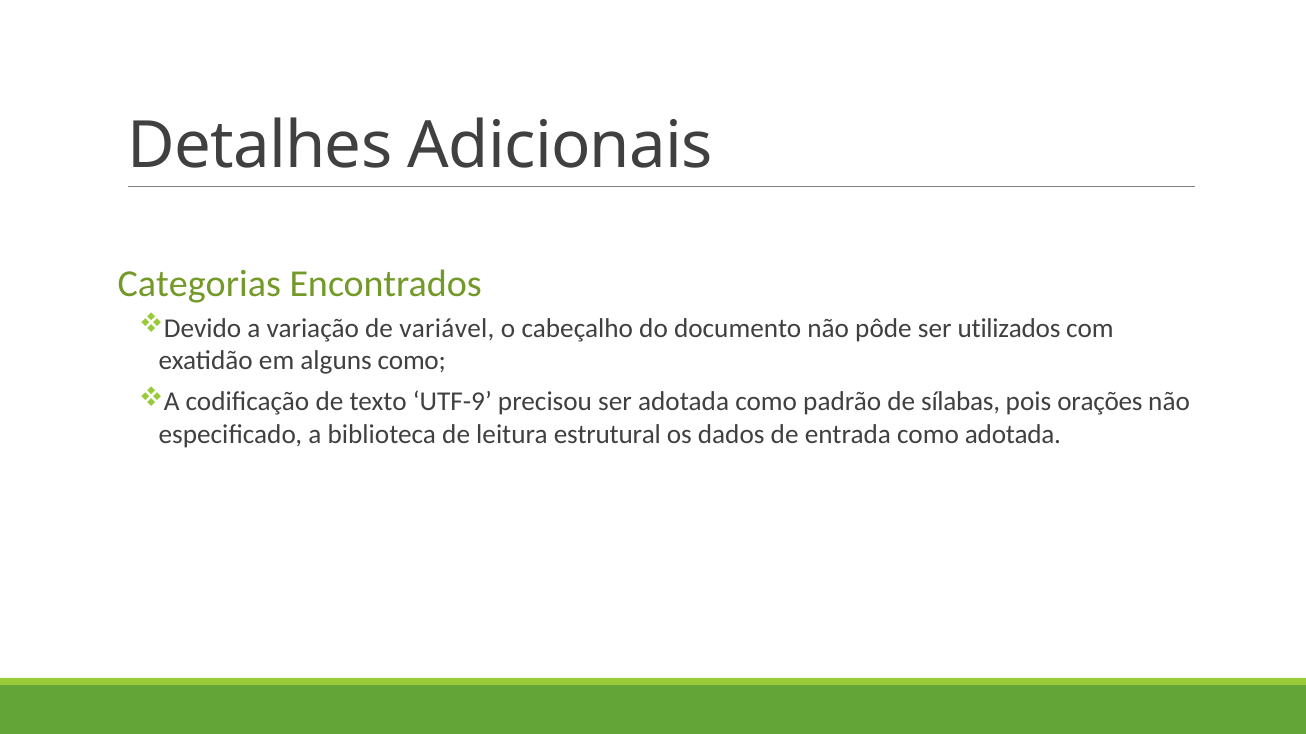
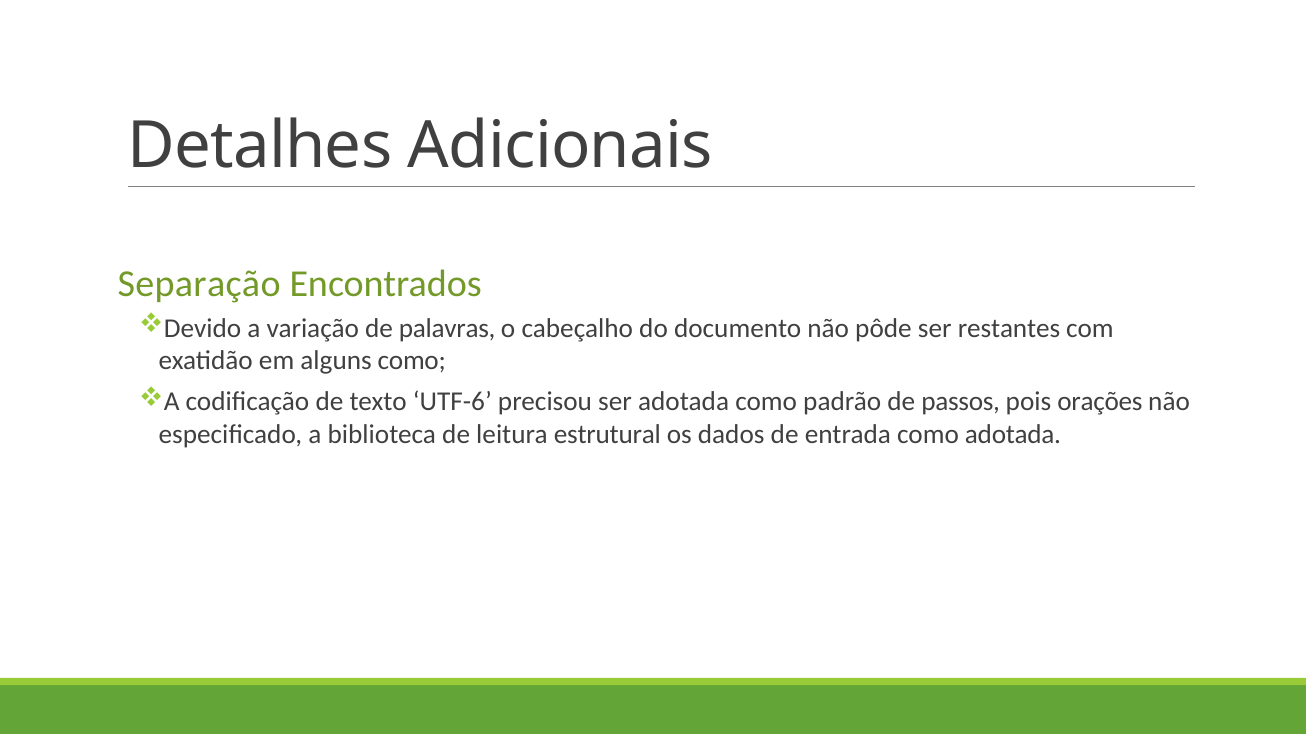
Categorias: Categorias -> Separação
variável: variável -> palavras
utilizados: utilizados -> restantes
UTF-9: UTF-9 -> UTF-6
sílabas: sílabas -> passos
